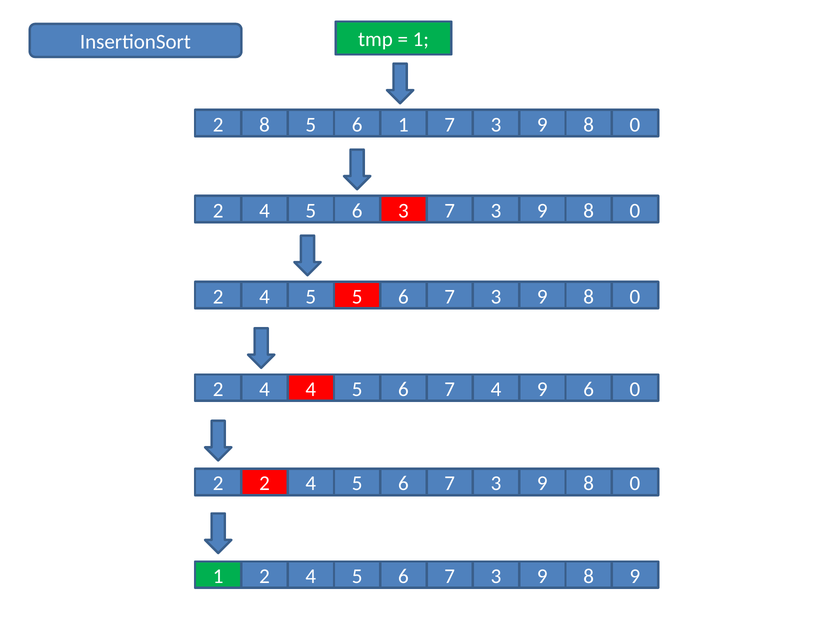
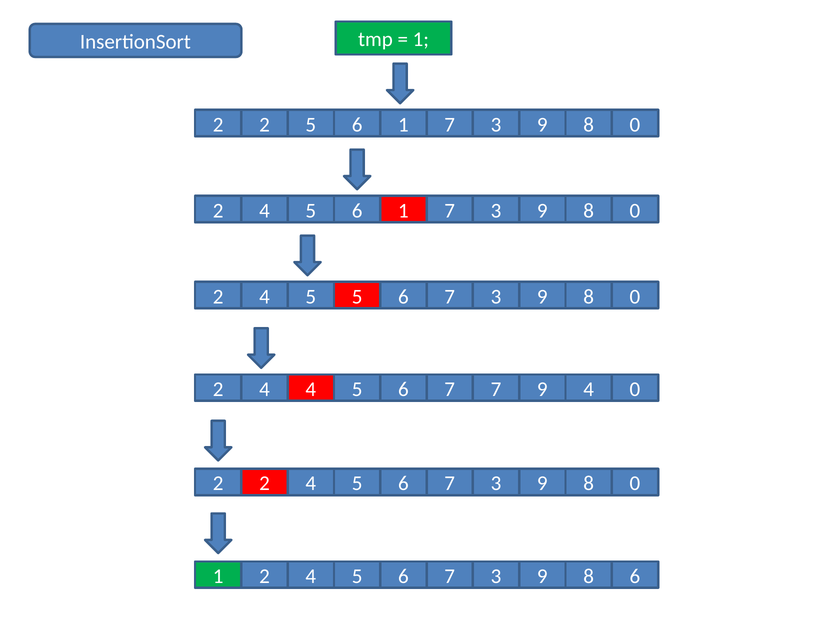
8 at (264, 125): 8 -> 2
4 5 6 3: 3 -> 1
7 4: 4 -> 7
9 6: 6 -> 4
8 9: 9 -> 6
